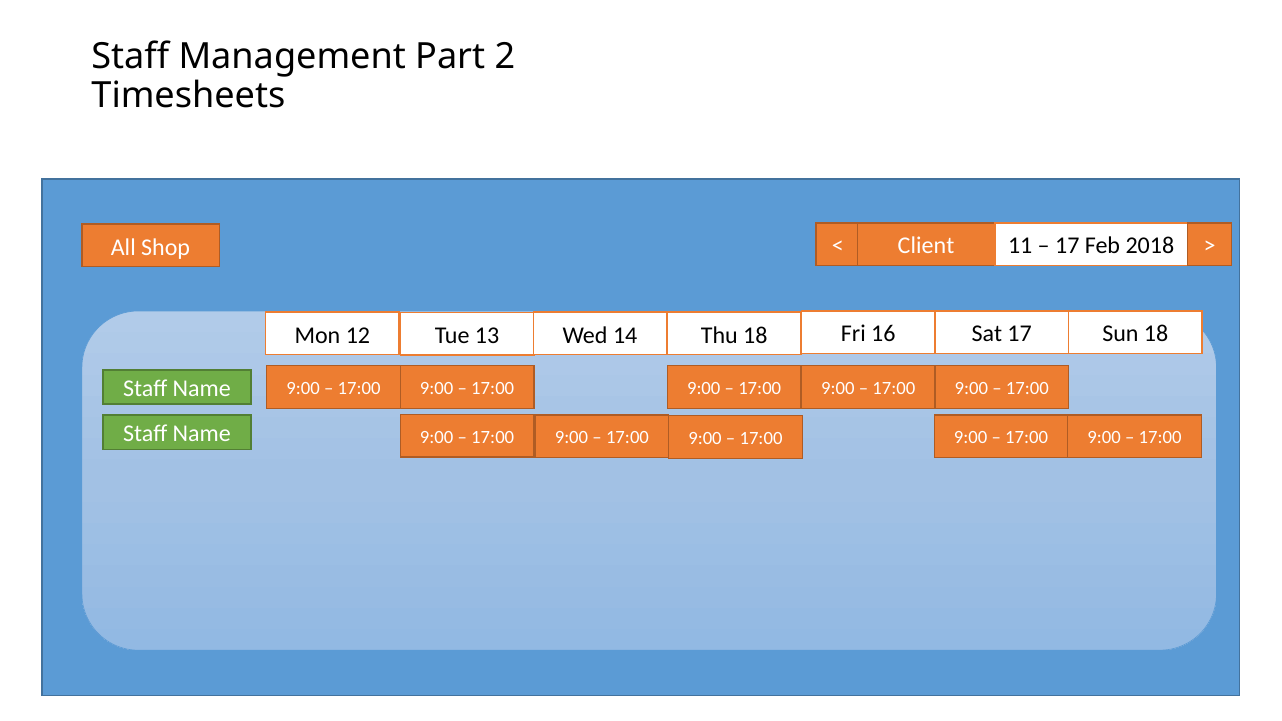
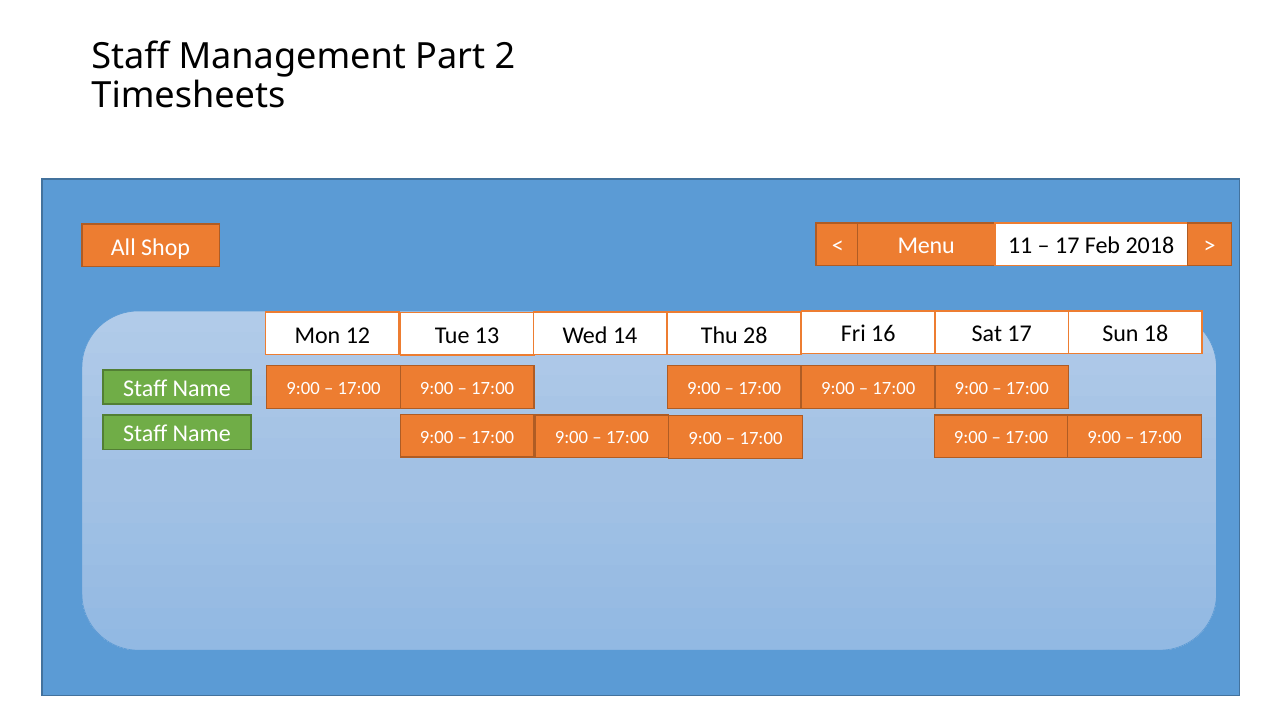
Client: Client -> Menu
Thu 18: 18 -> 28
